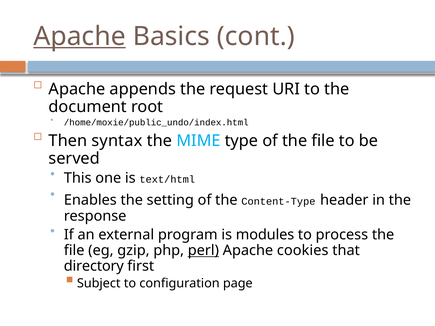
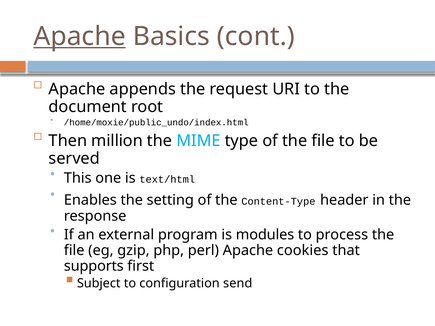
syntax: syntax -> million
perl underline: present -> none
directory: directory -> supports
page: page -> send
